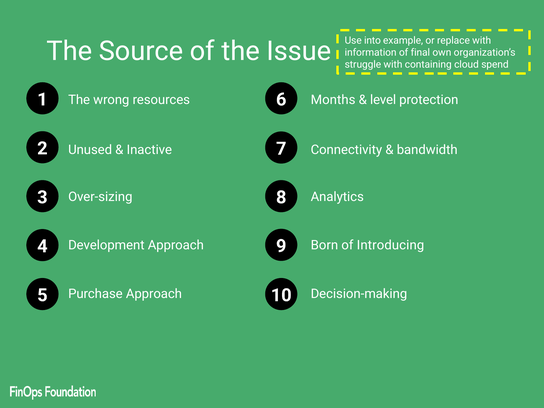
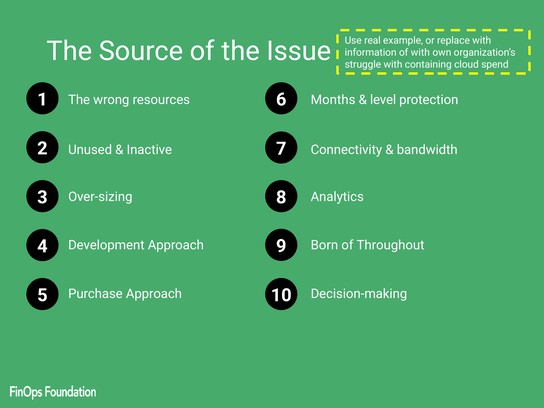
into: into -> real
of final: final -> with
Introducing: Introducing -> Throughout
